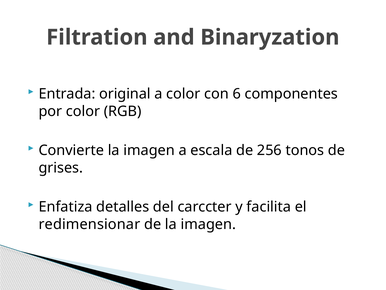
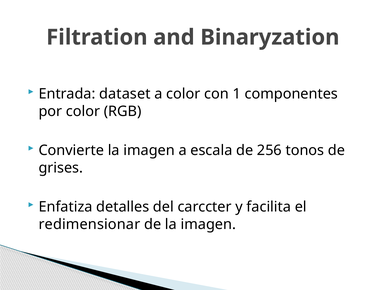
original: original -> dataset
6: 6 -> 1
